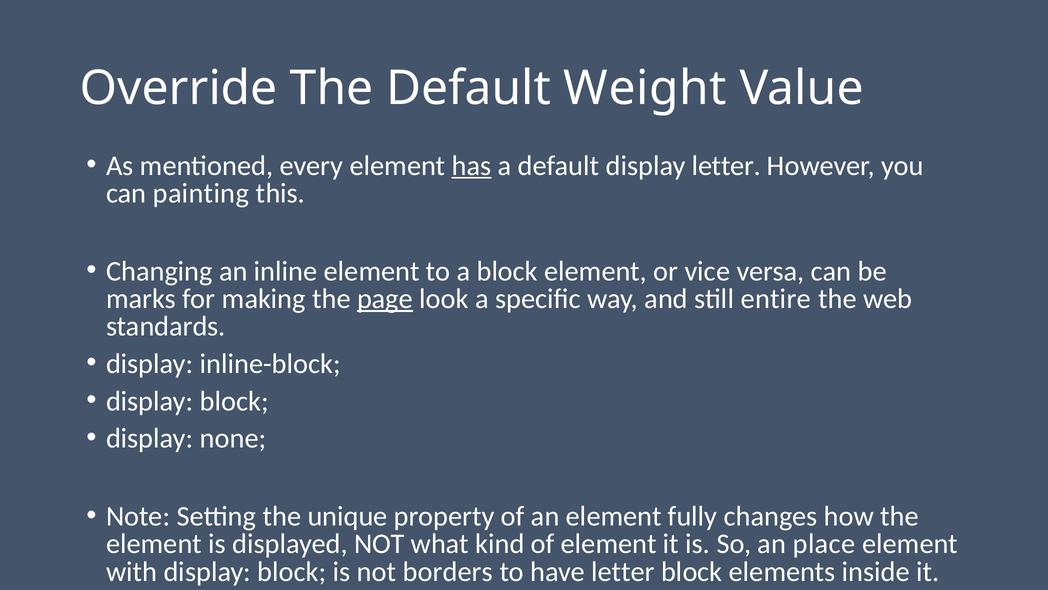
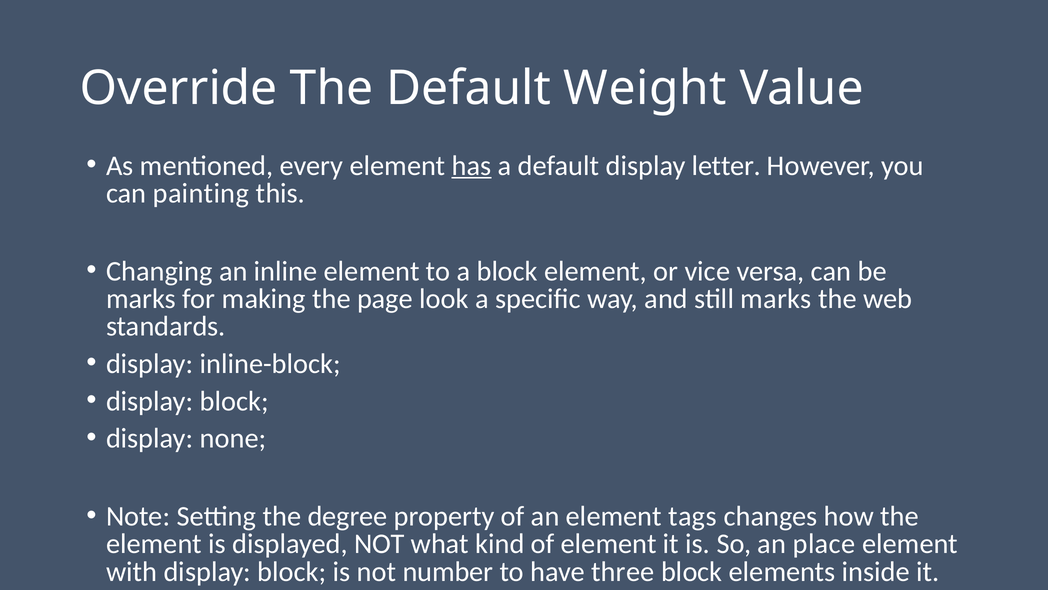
page underline: present -> none
still entire: entire -> marks
unique: unique -> degree
fully: fully -> tags
borders: borders -> number
have letter: letter -> three
